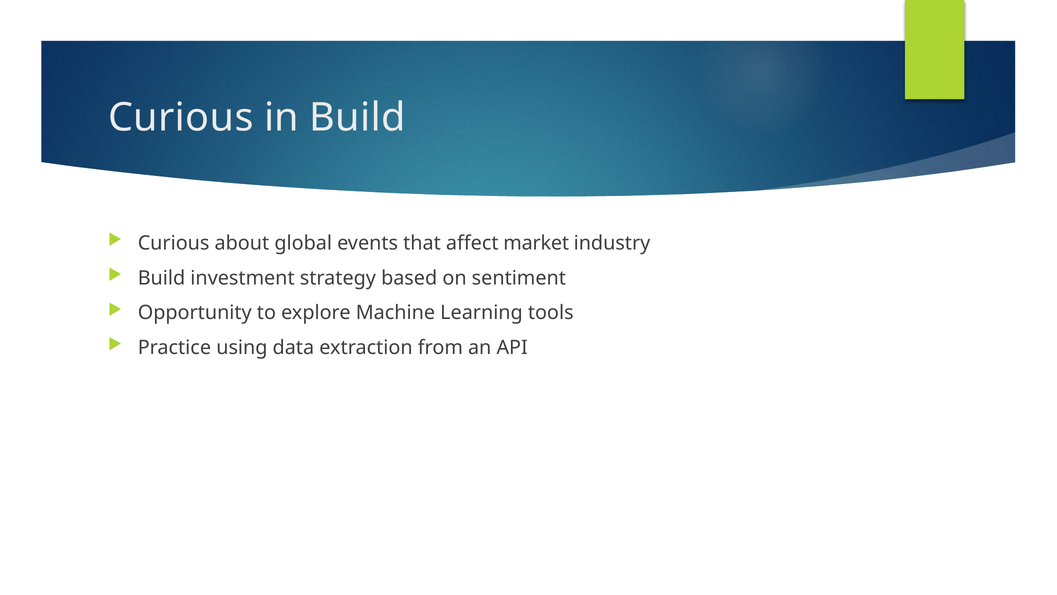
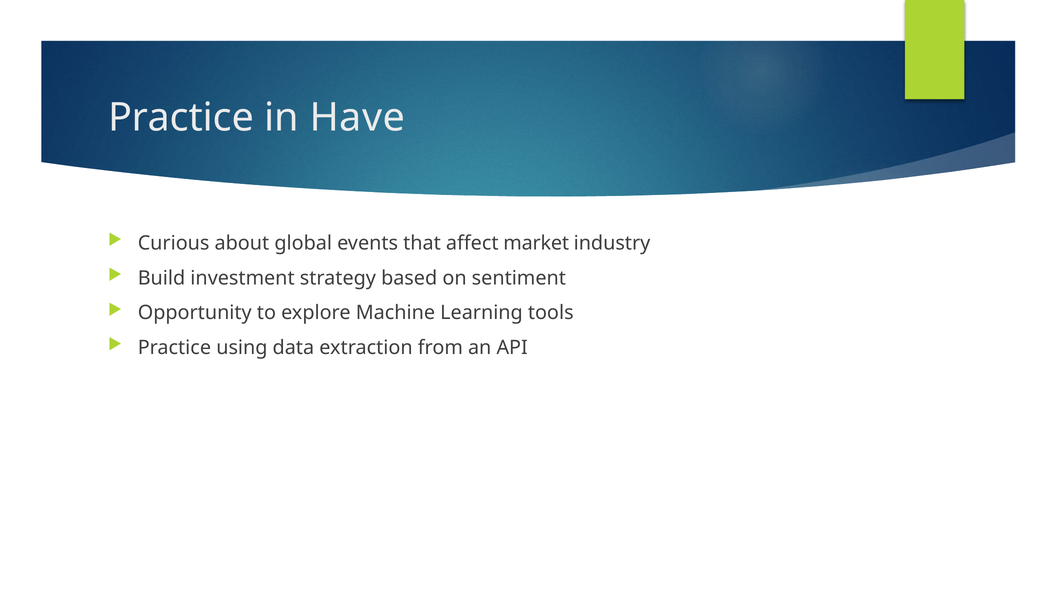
Curious at (181, 118): Curious -> Practice
in Build: Build -> Have
